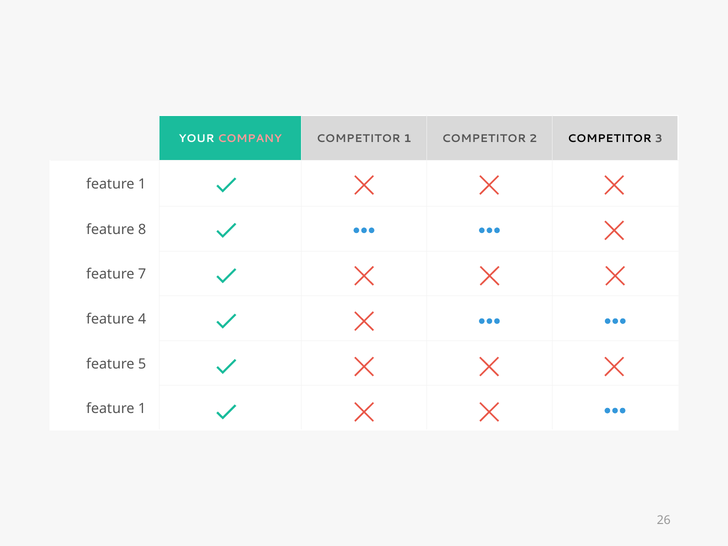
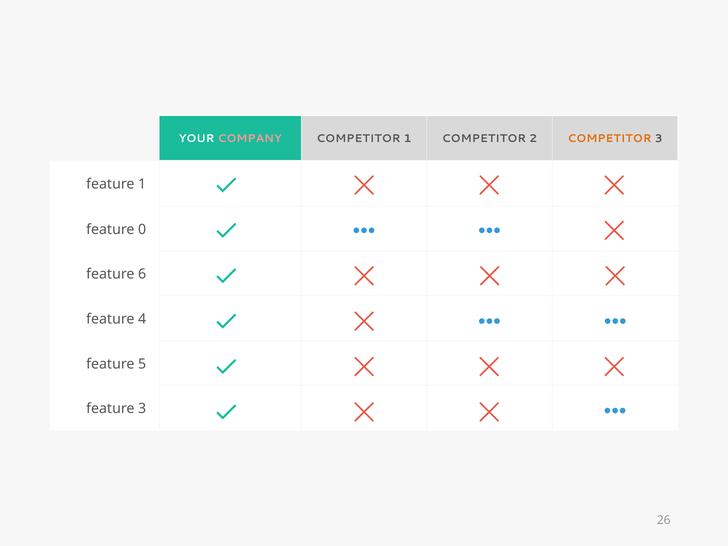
COMPETITOR at (609, 139) colour: black -> orange
8: 8 -> 0
7: 7 -> 6
1 at (142, 409): 1 -> 3
